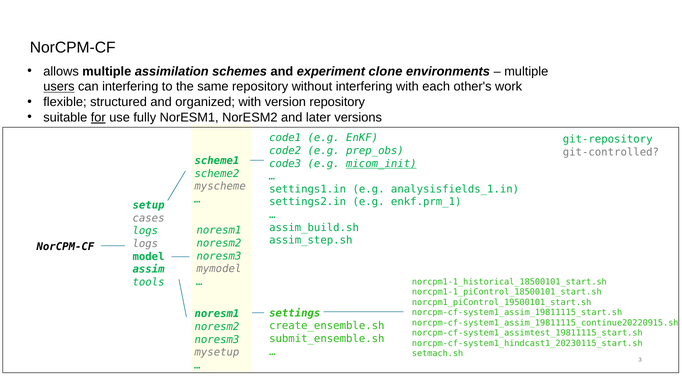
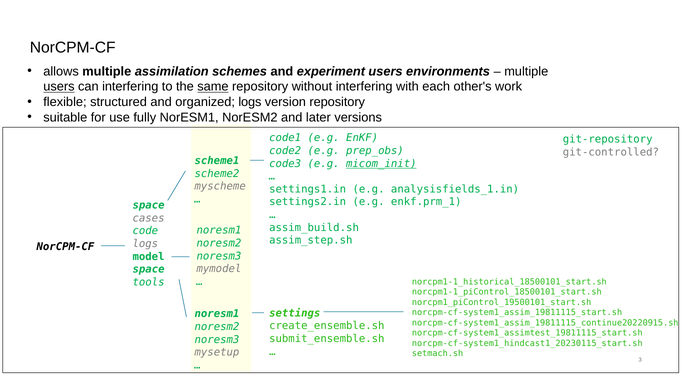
experiment clone: clone -> users
same underline: none -> present
organized with: with -> logs
for underline: present -> none
setup at (149, 205): setup -> space
logs at (145, 231): logs -> code
assim at (149, 269): assim -> space
